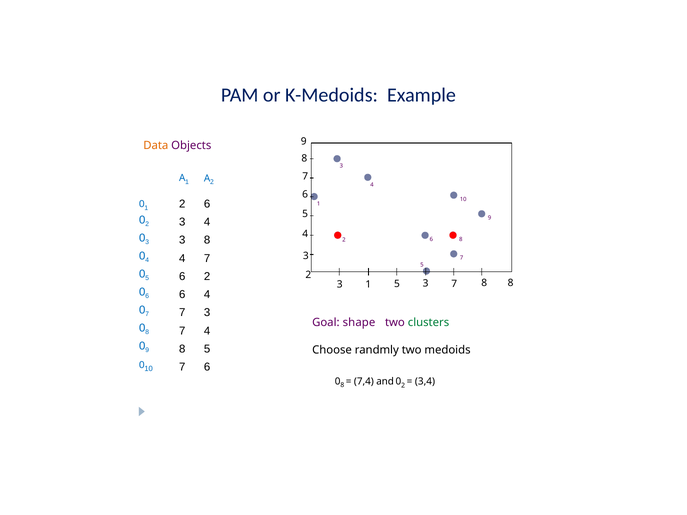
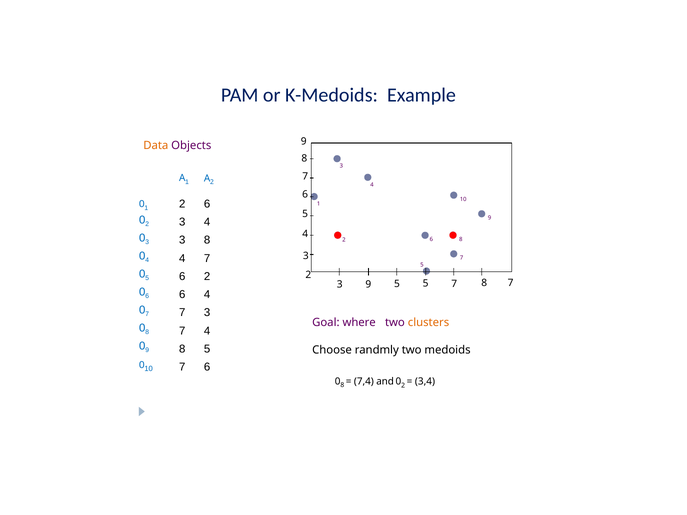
8 at (511, 283): 8 -> 7
5 3: 3 -> 5
3 1: 1 -> 9
shape: shape -> where
clusters colour: green -> orange
